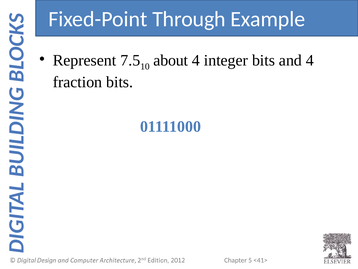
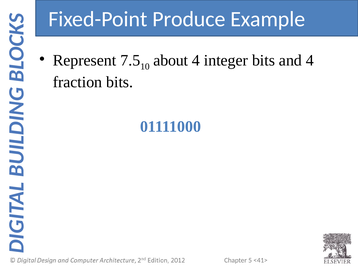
Through: Through -> Produce
